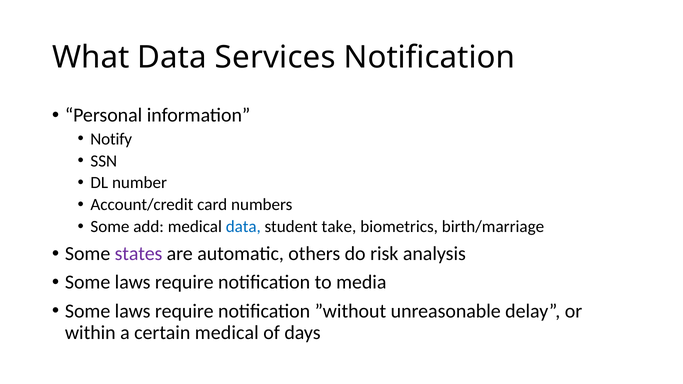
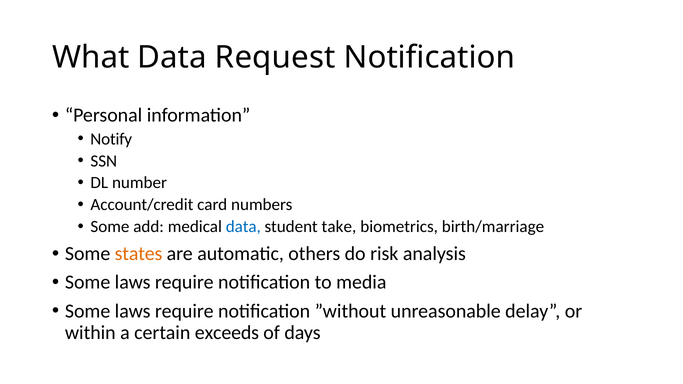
Services: Services -> Request
states colour: purple -> orange
certain medical: medical -> exceeds
